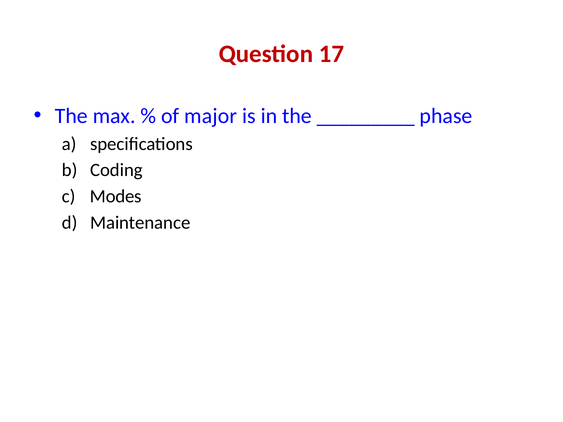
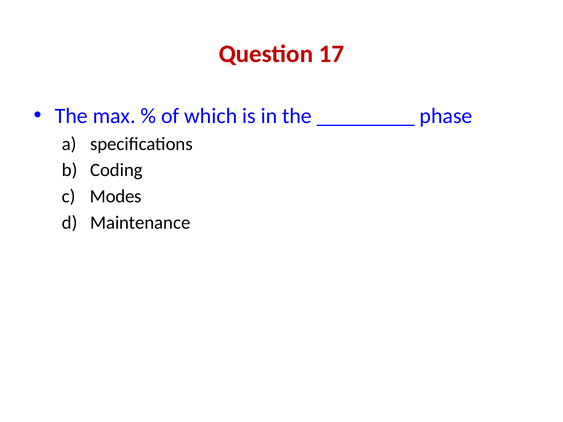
major: major -> which
